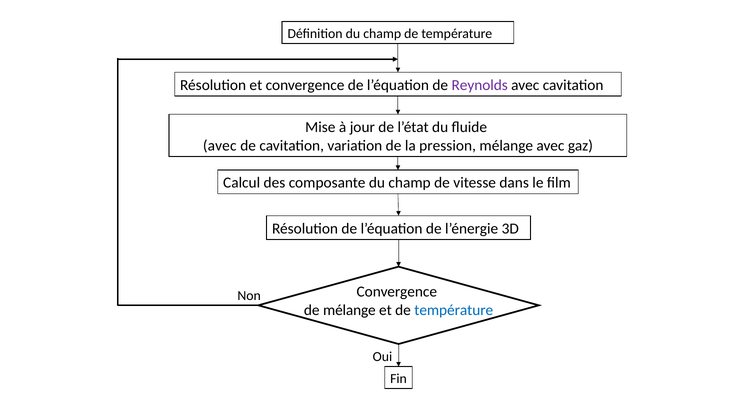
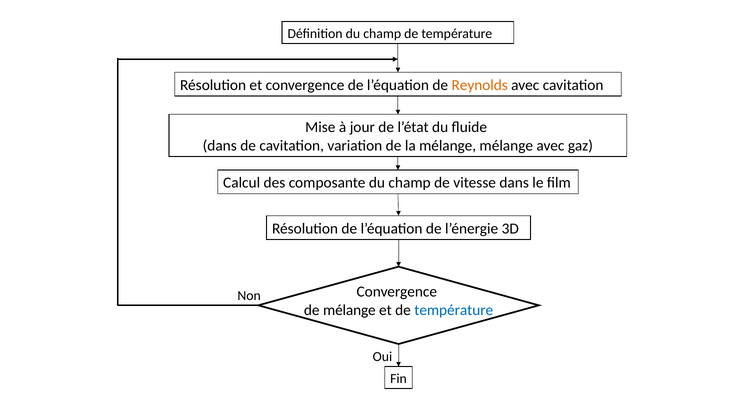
Reynolds colour: purple -> orange
avec at (220, 146): avec -> dans
la pression: pression -> mélange
